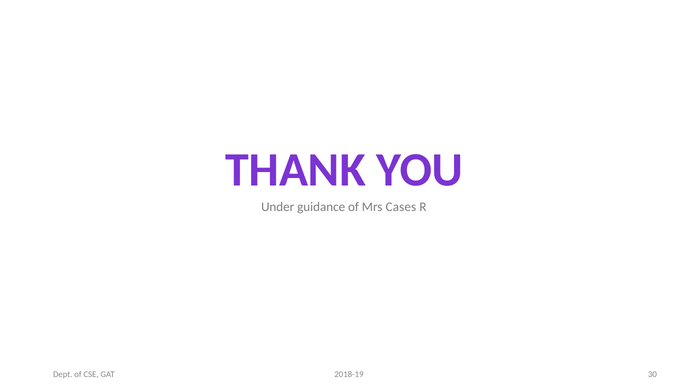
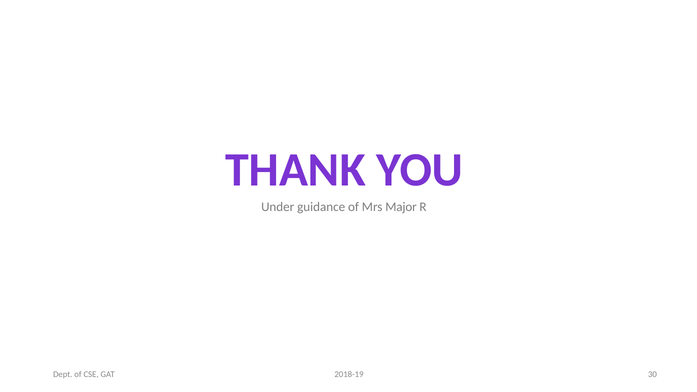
Cases: Cases -> Major
